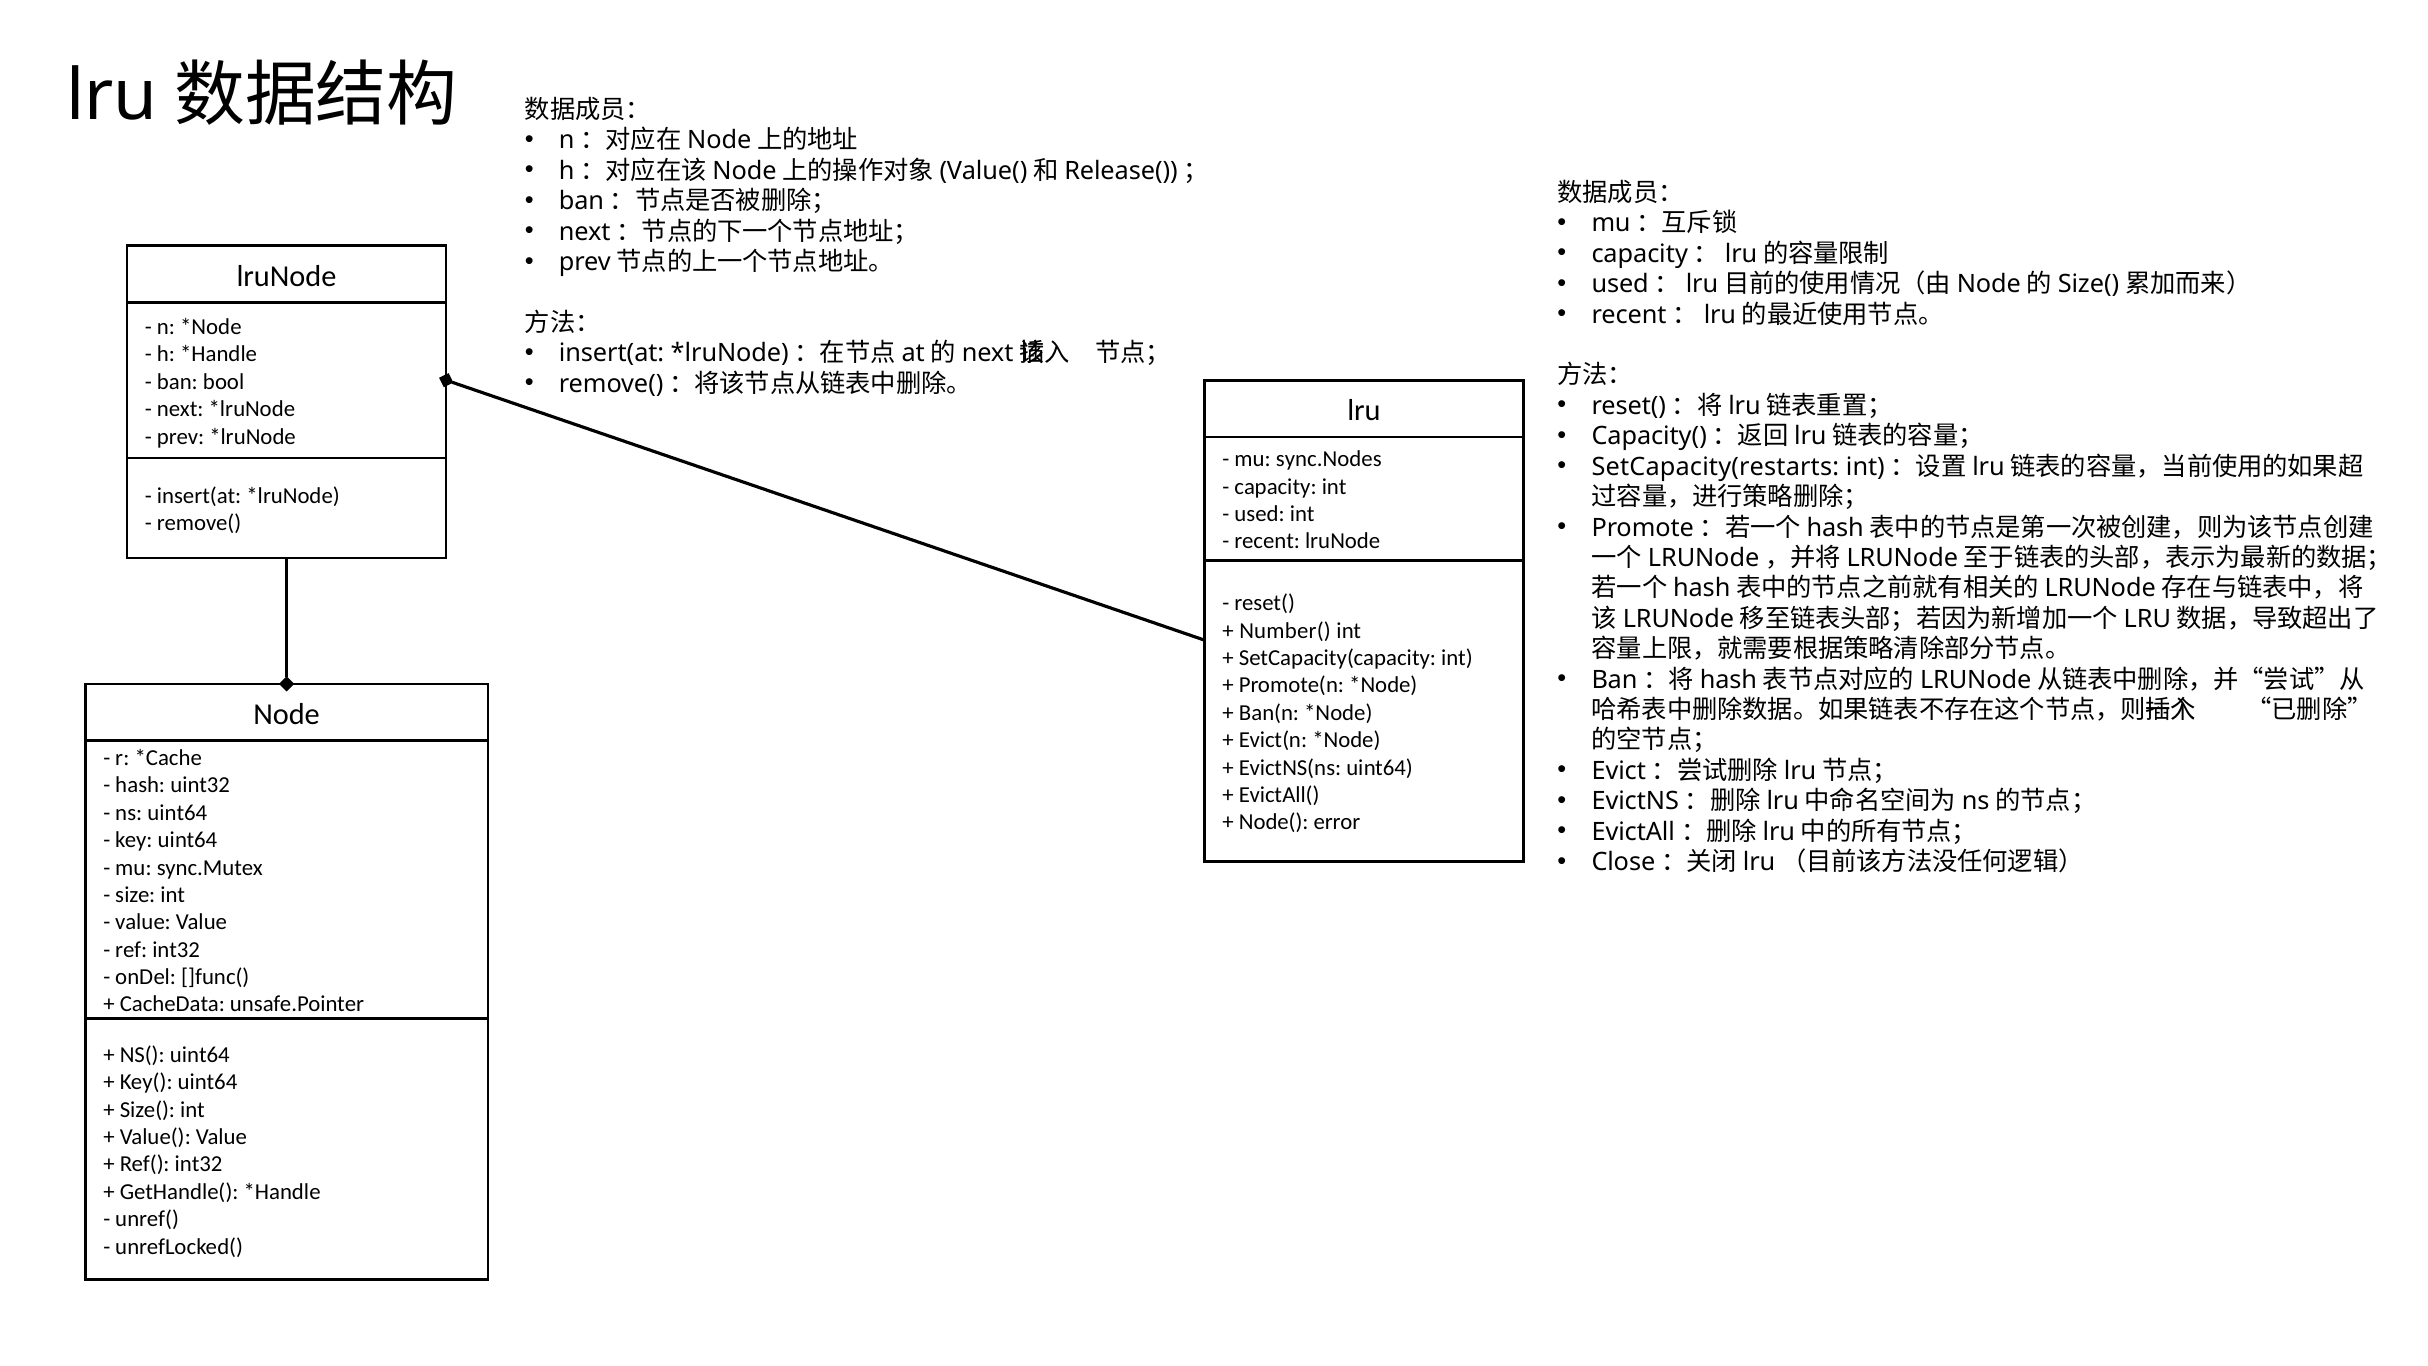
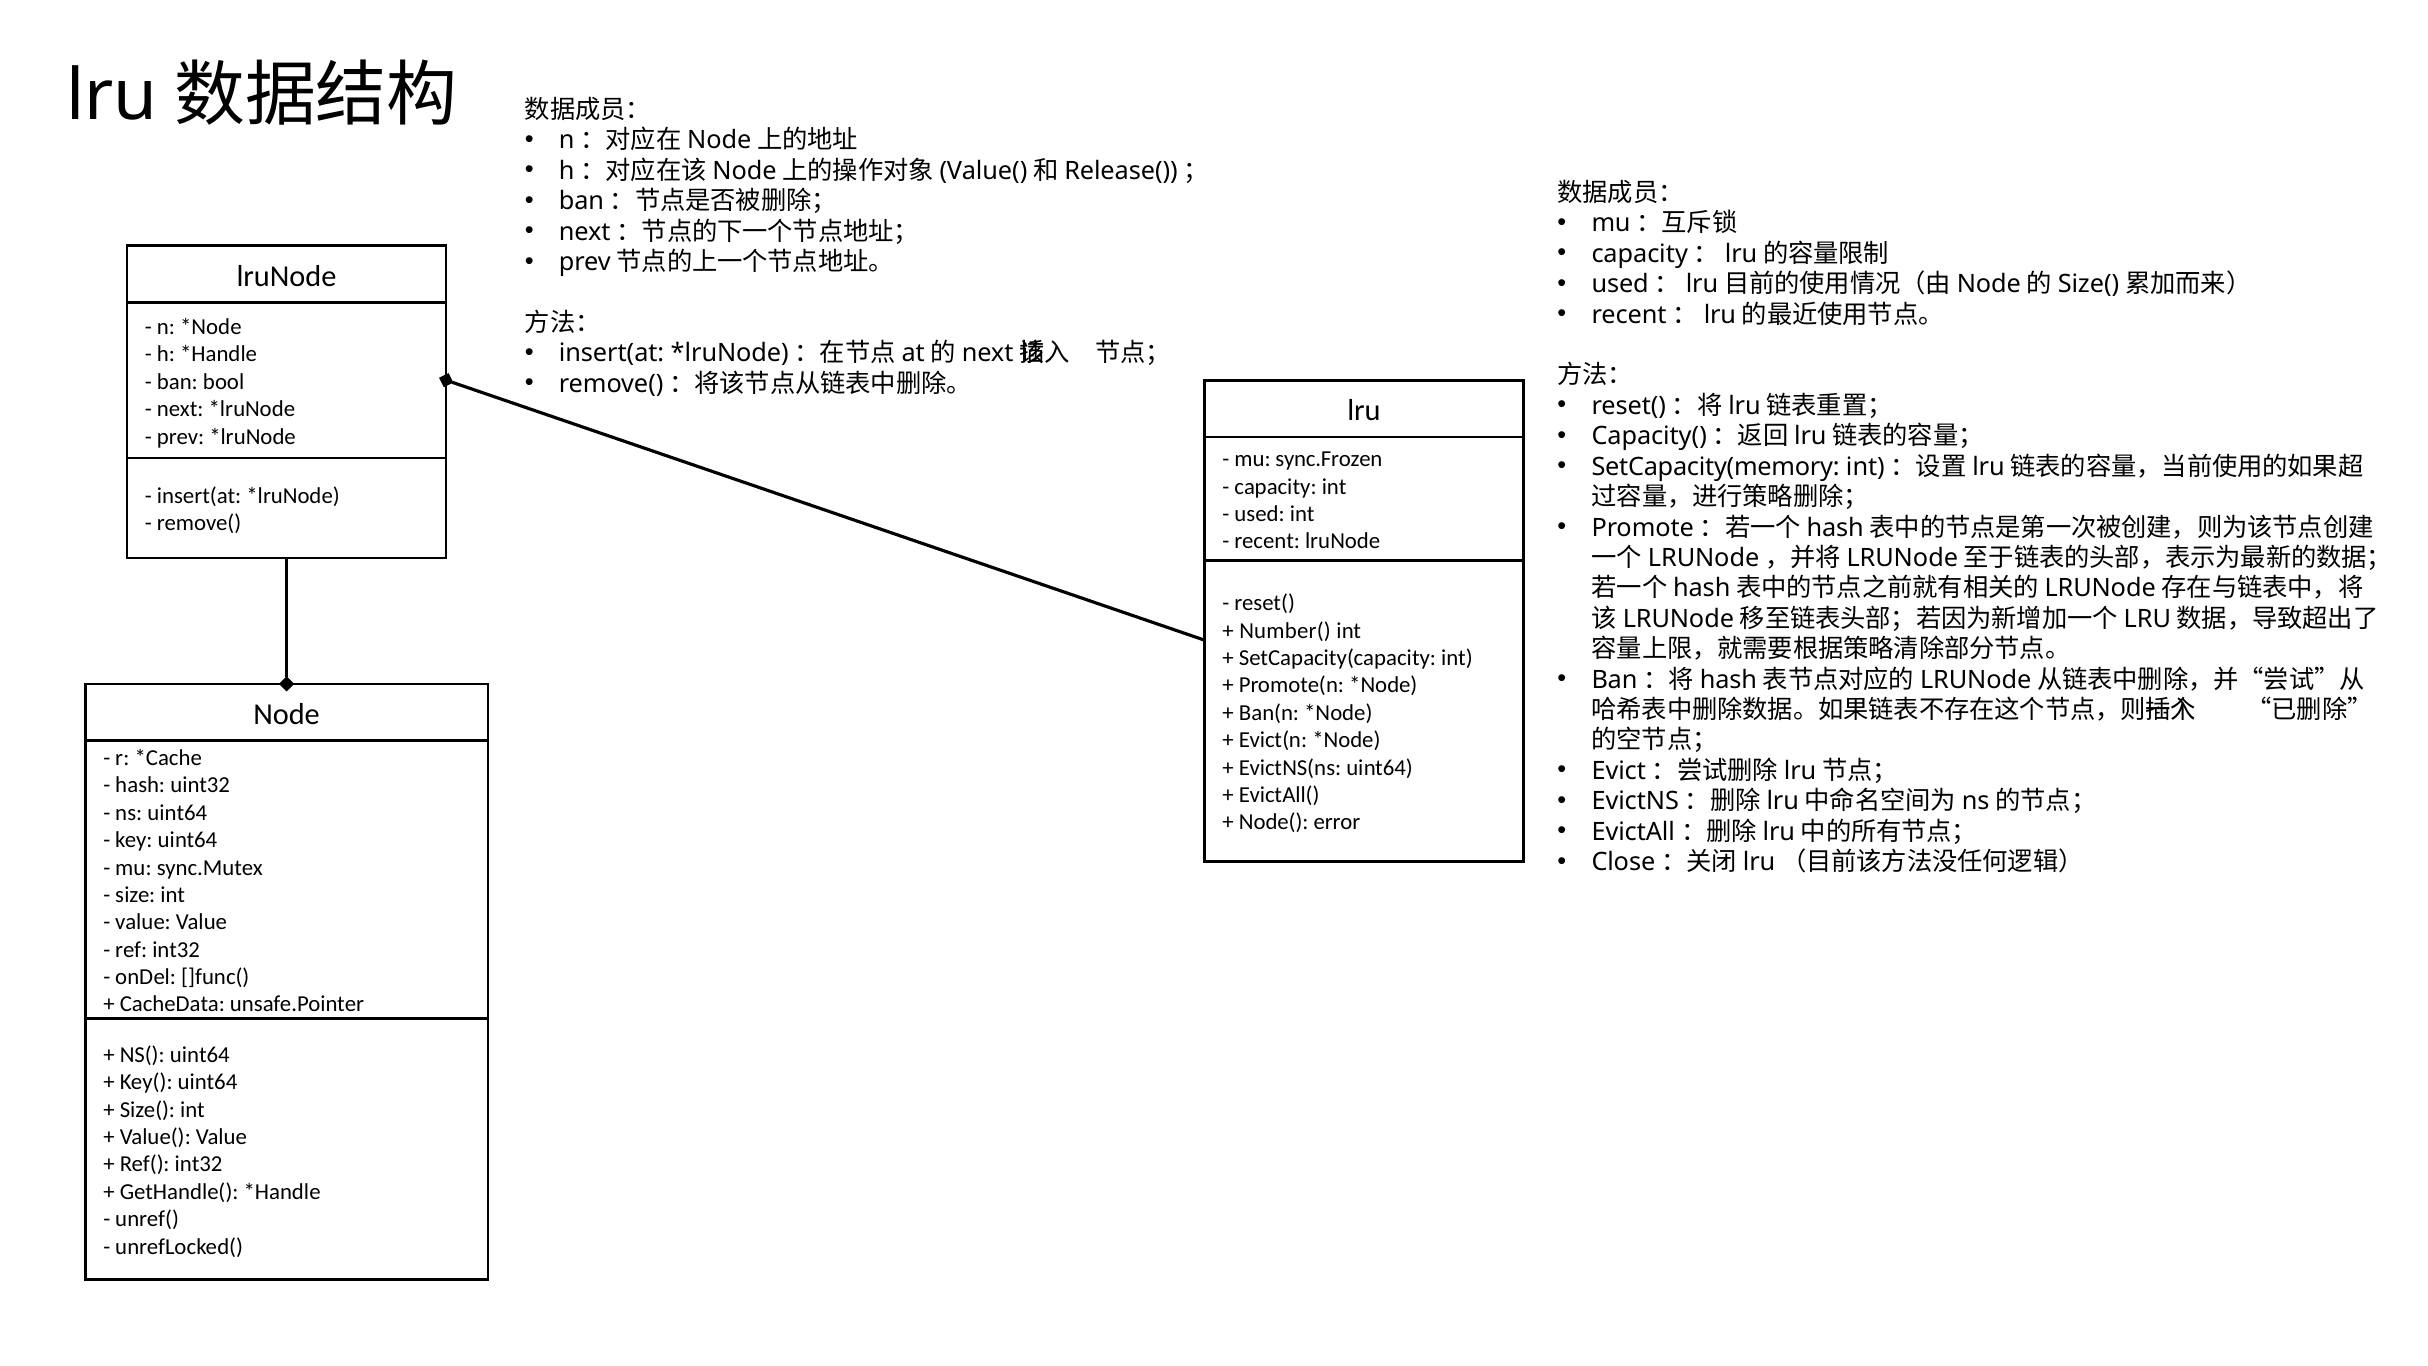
sync.Nodes: sync.Nodes -> sync.Frozen
SetCapacity(restarts: SetCapacity(restarts -> SetCapacity(memory
